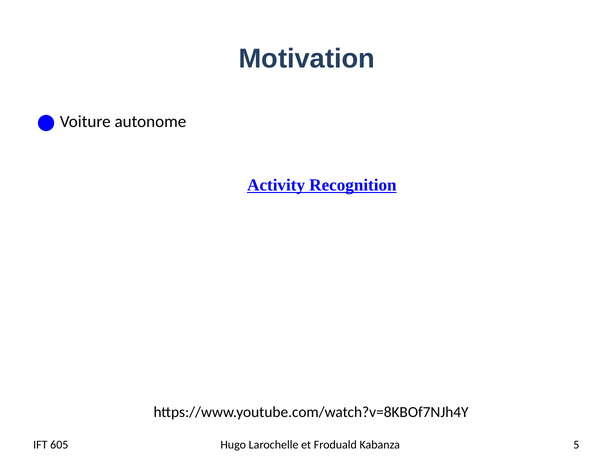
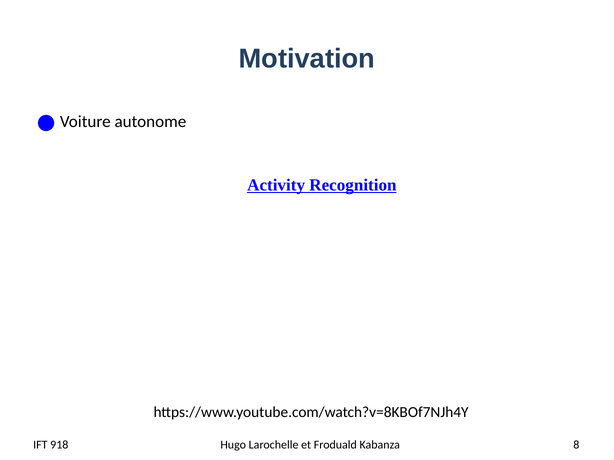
605: 605 -> 918
5: 5 -> 8
